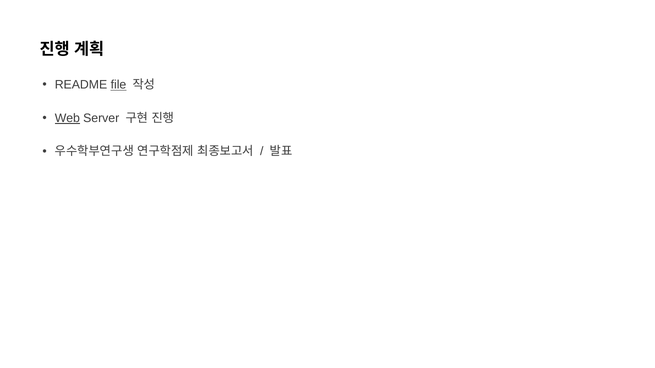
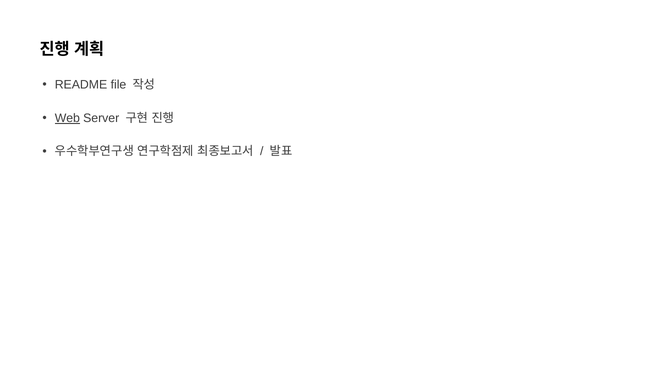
file underline: present -> none
